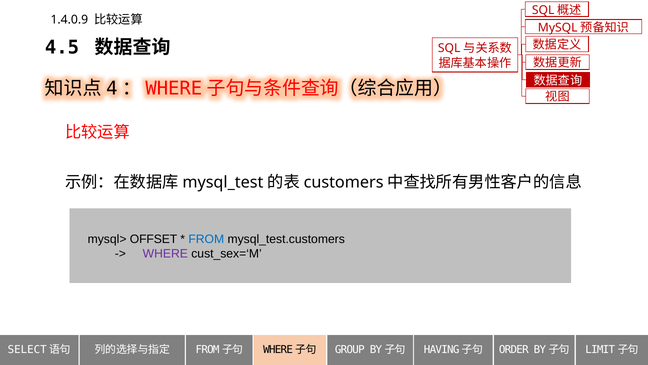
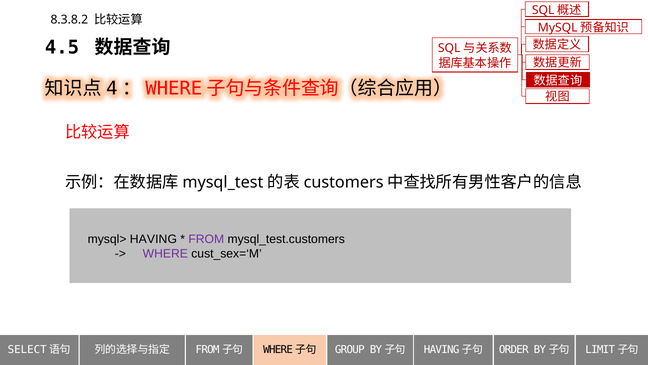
1.4.0.9: 1.4.0.9 -> 8.3.8.2
OFFSET: OFFSET -> HAVING
FROM colour: blue -> purple
